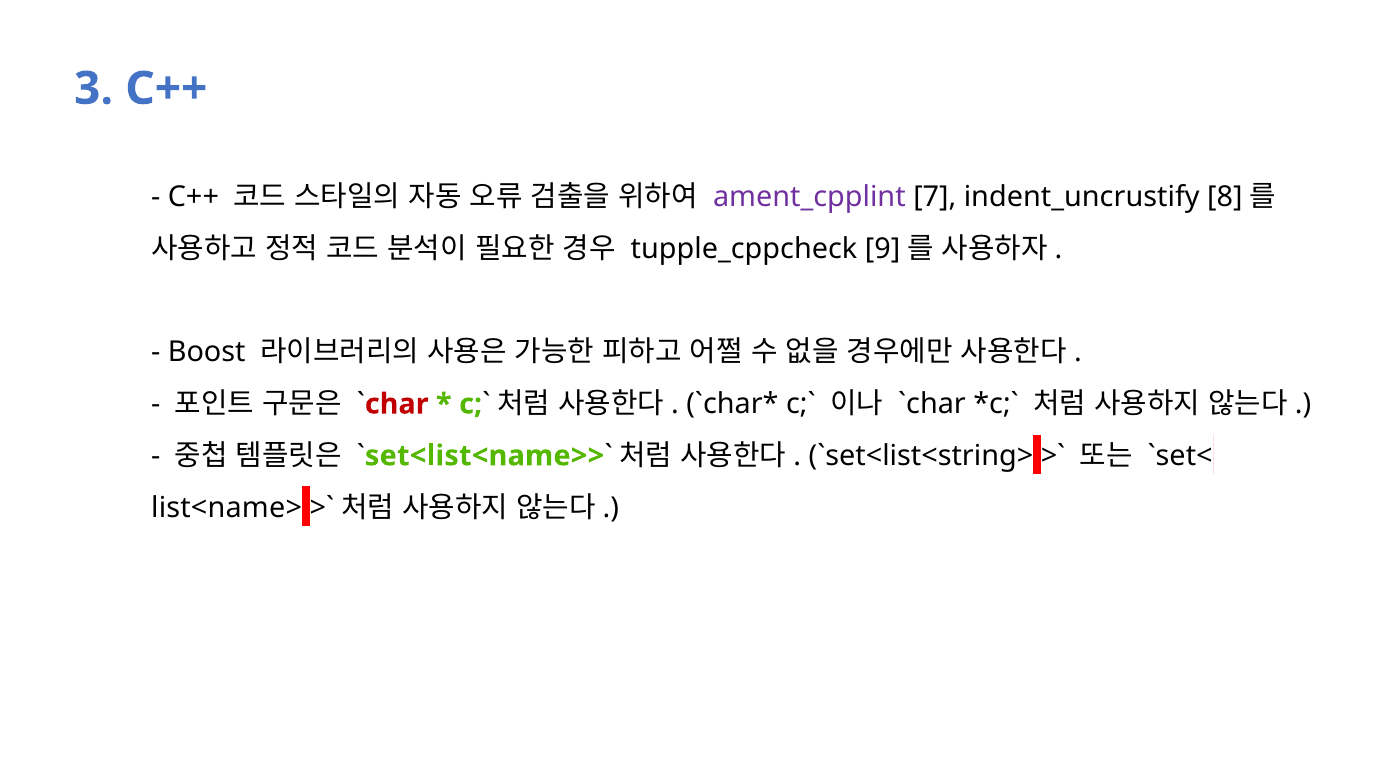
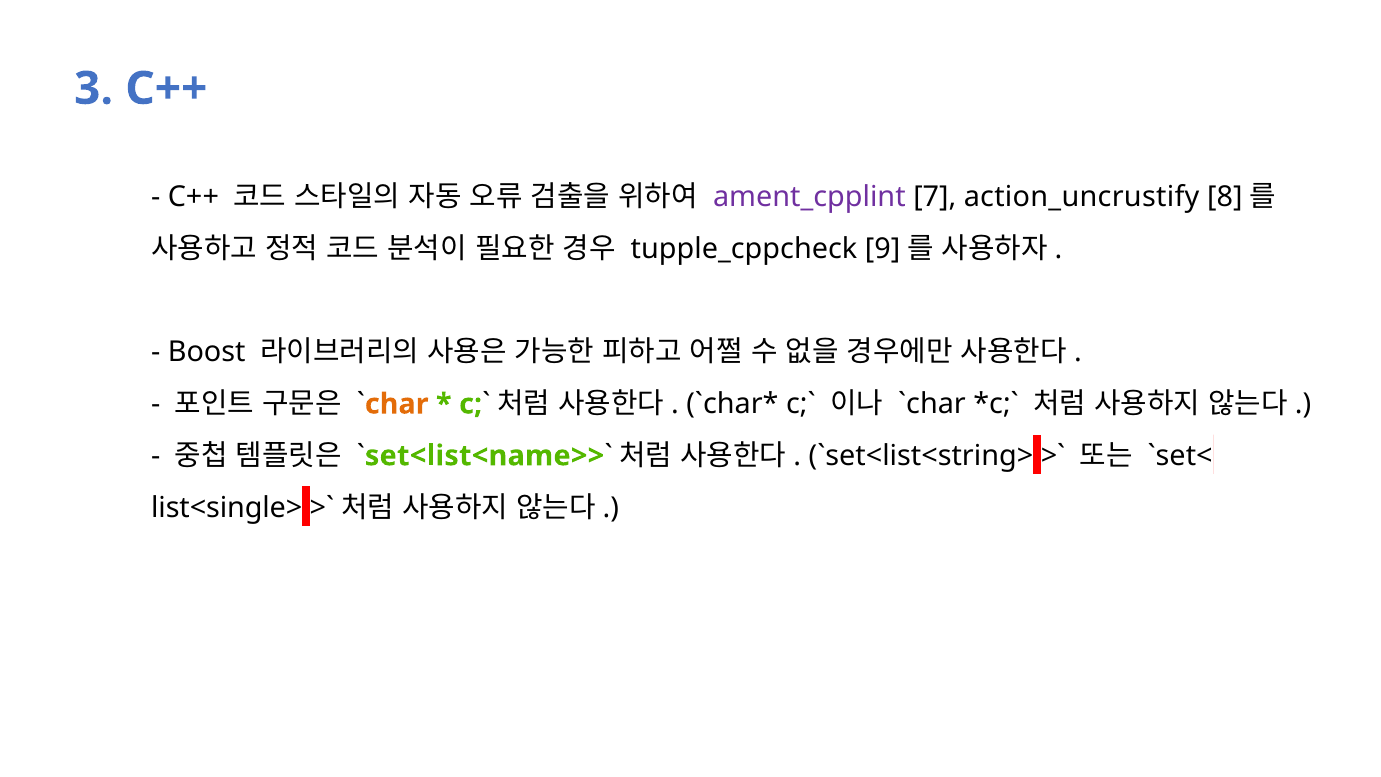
indent_uncrustify: indent_uncrustify -> action_uncrustify
char colour: red -> orange
list<name>: list<name> -> list<single>
